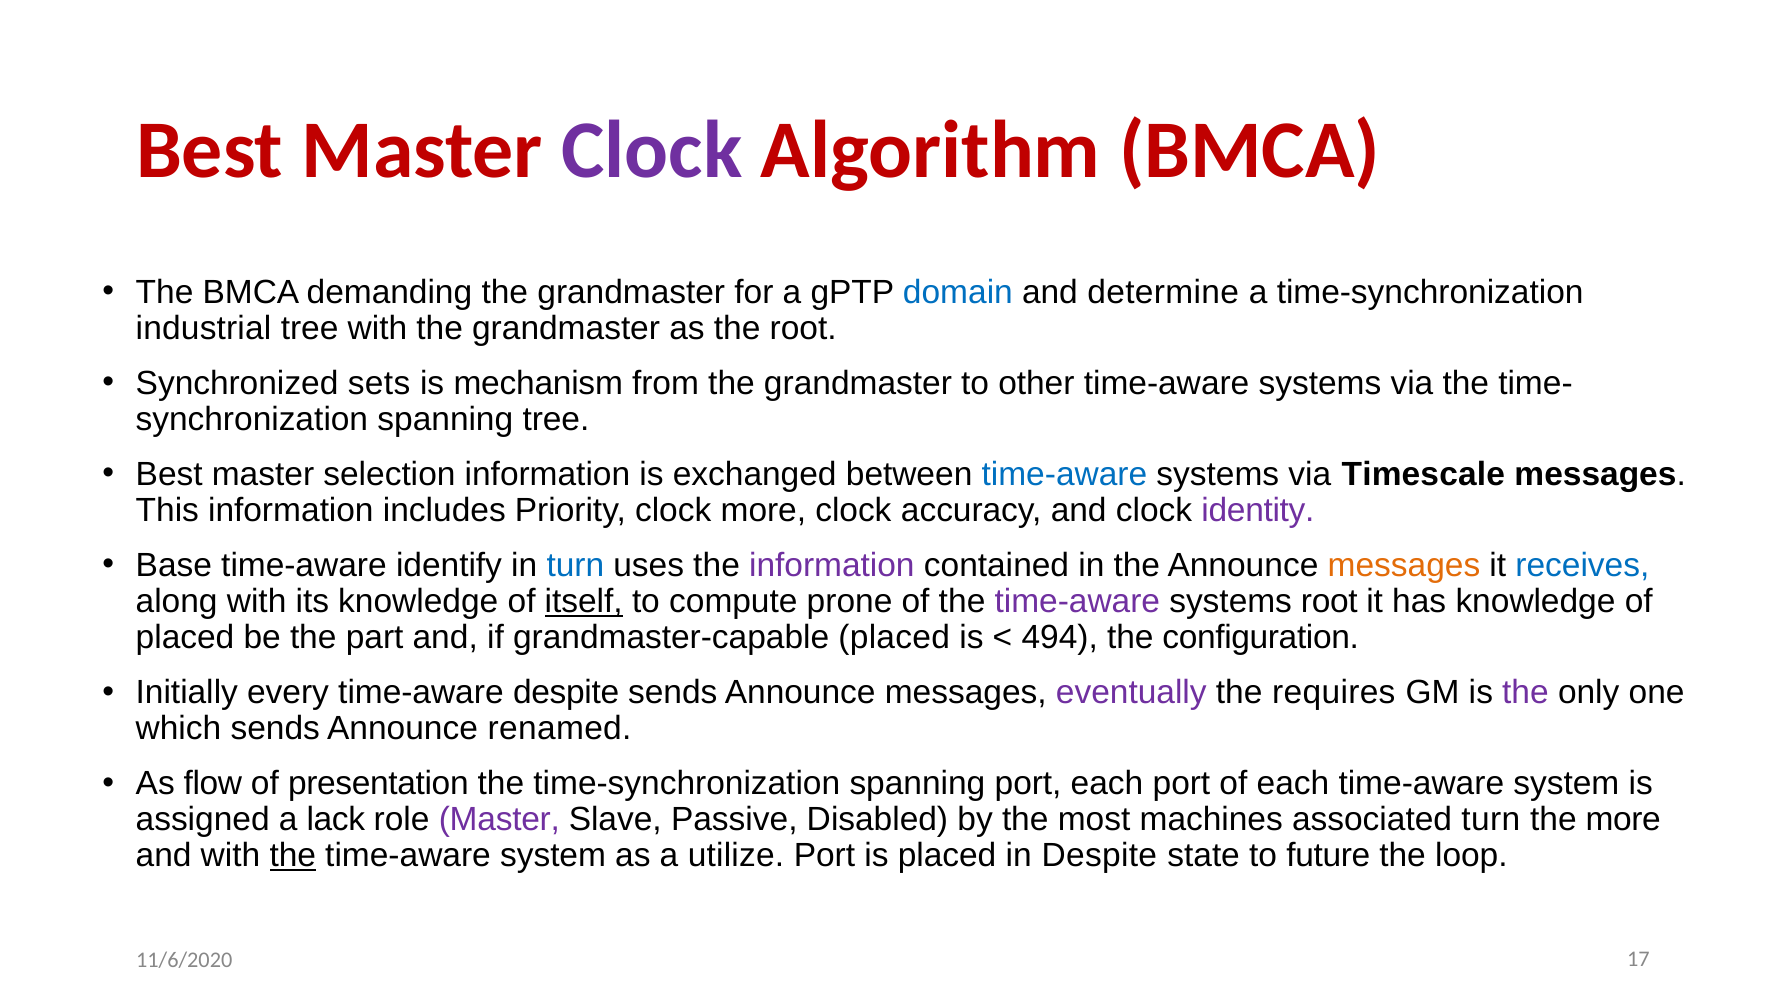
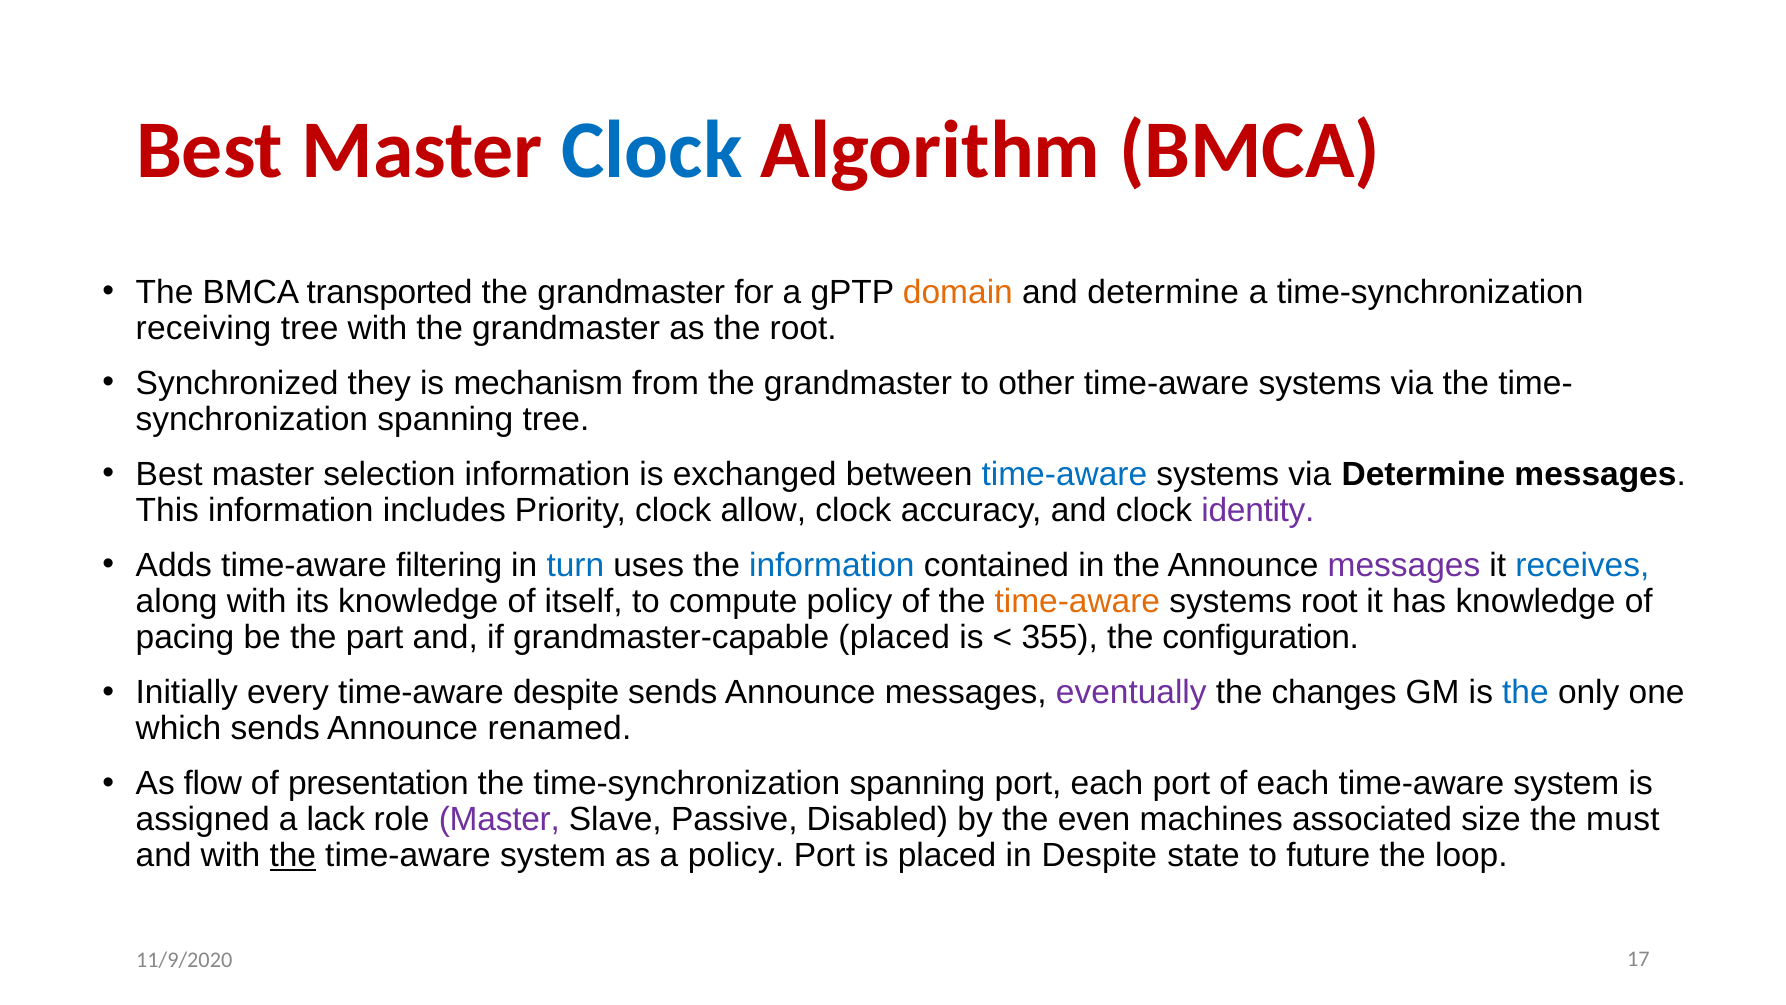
Clock at (652, 150) colour: purple -> blue
demanding: demanding -> transported
domain colour: blue -> orange
industrial: industrial -> receiving
sets: sets -> they
via Timescale: Timescale -> Determine
clock more: more -> allow
Base: Base -> Adds
identify: identify -> ﬁltering
information at (832, 565) colour: purple -> blue
messages at (1404, 565) colour: orange -> purple
itself underline: present -> none
compute prone: prone -> policy
time-aware at (1077, 601) colour: purple -> orange
placed at (185, 637): placed -> pacing
494: 494 -> 355
requires: requires -> changes
the at (1525, 692) colour: purple -> blue
most: most -> even
associated turn: turn -> size
the more: more -> must
a utilize: utilize -> policy
11/6/2020: 11/6/2020 -> 11/9/2020
